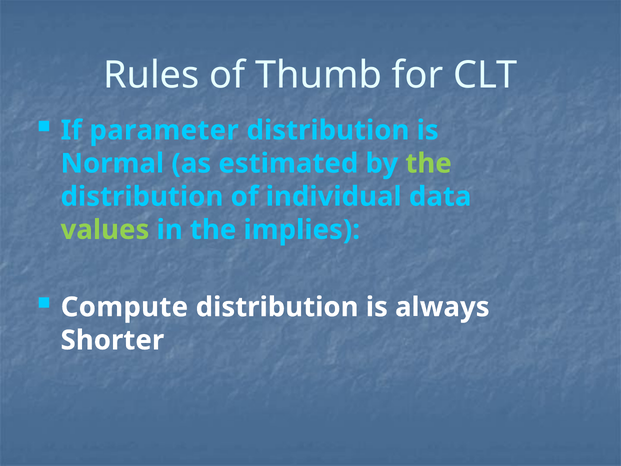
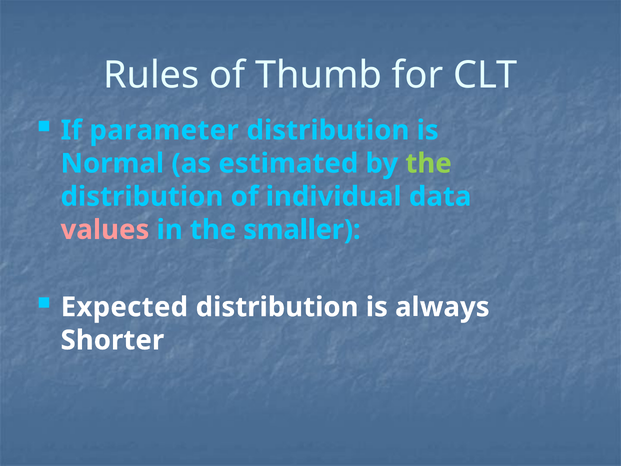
values colour: light green -> pink
implies: implies -> smaller
Compute: Compute -> Expected
